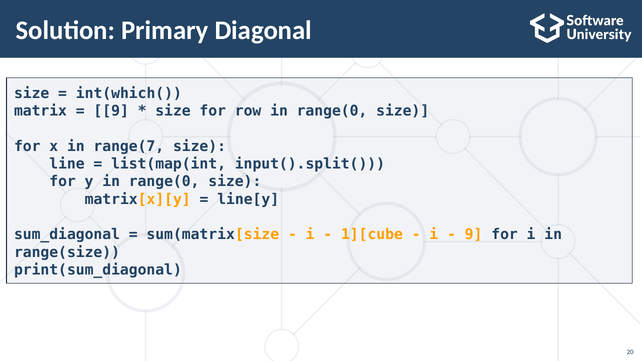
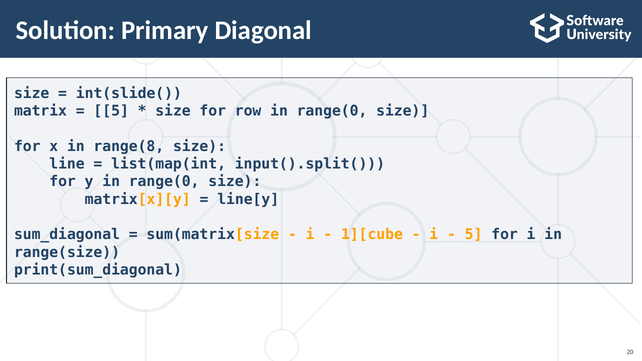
int(which(: int(which( -> int(slide(
9 at (111, 111): 9 -> 5
range(7: range(7 -> range(8
9 at (474, 235): 9 -> 5
